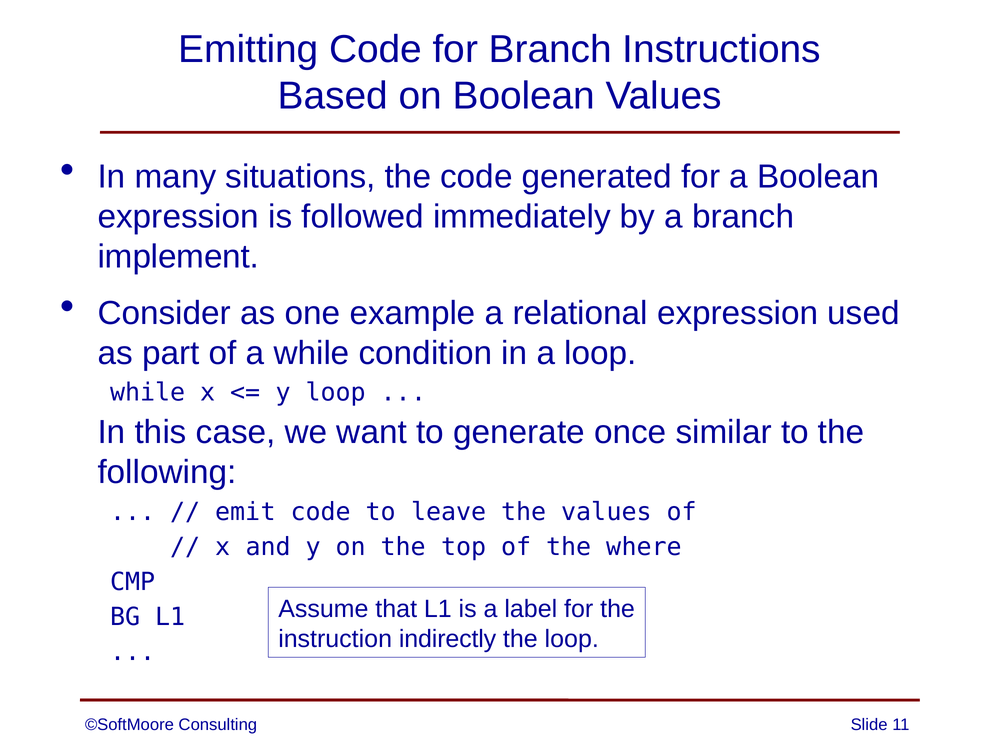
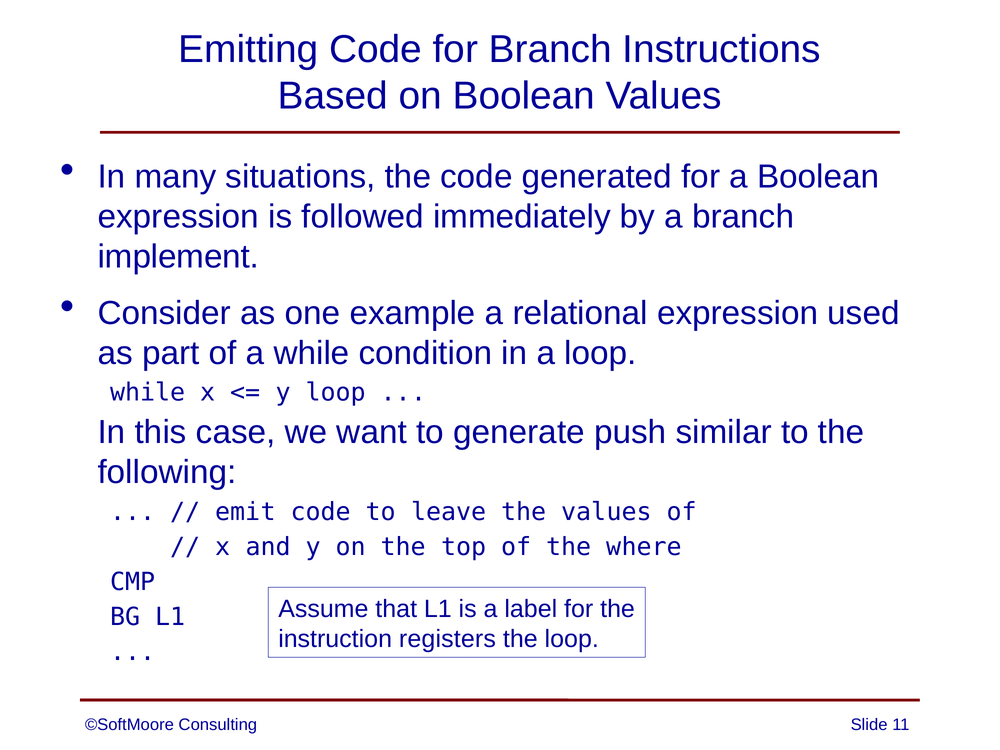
once: once -> push
indirectly: indirectly -> registers
